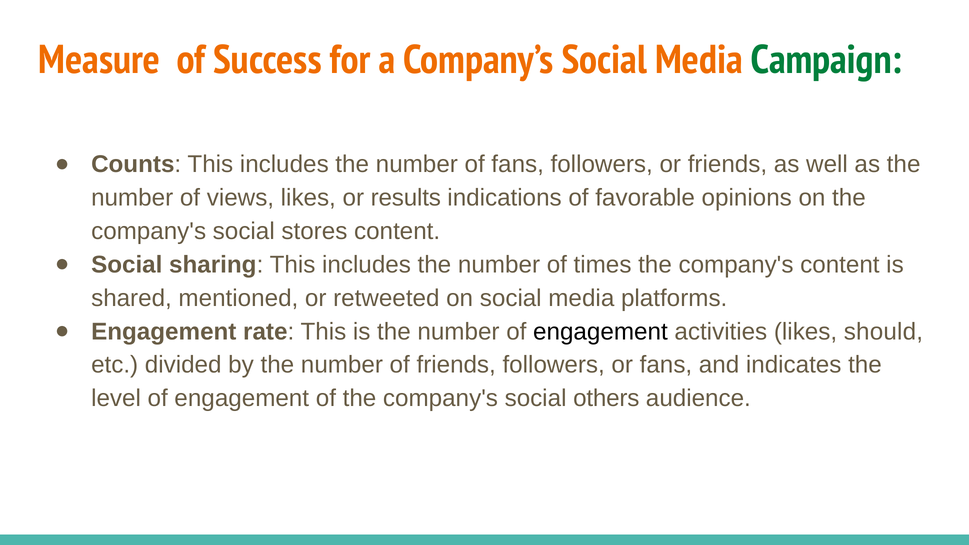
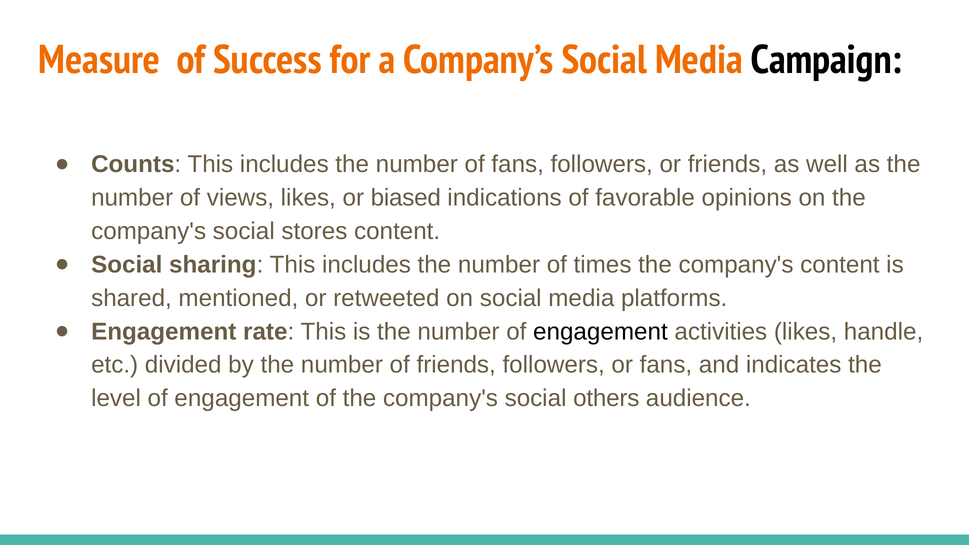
Campaign colour: green -> black
results: results -> biased
should: should -> handle
